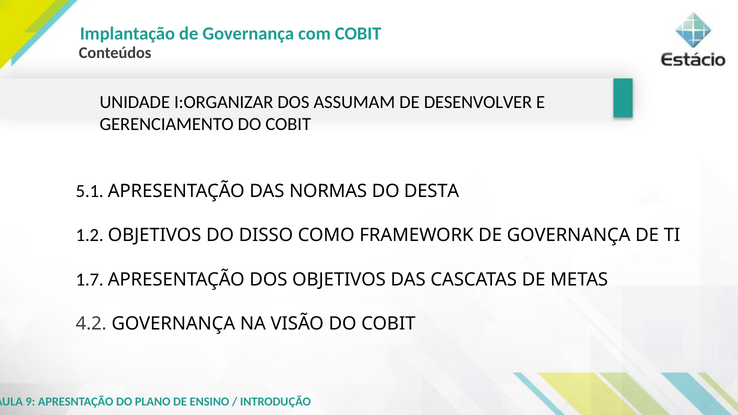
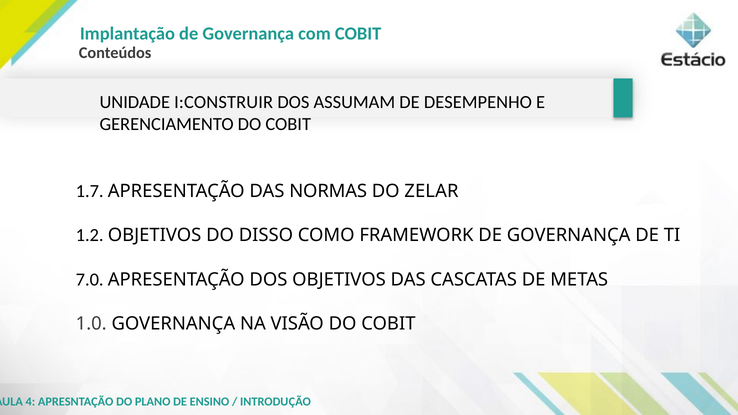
I:ORGANIZAR: I:ORGANIZAR -> I:CONSTRUIR
DESENVOLVER: DESENVOLVER -> DESEMPENHO
5.1: 5.1 -> 1.7
DESTA: DESTA -> ZELAR
1.7: 1.7 -> 7.0
4.2: 4.2 -> 1.0
9: 9 -> 4
